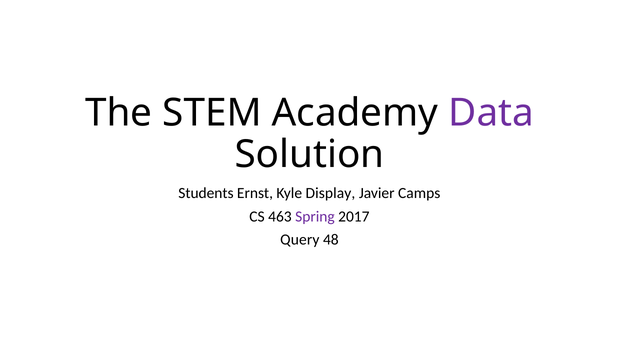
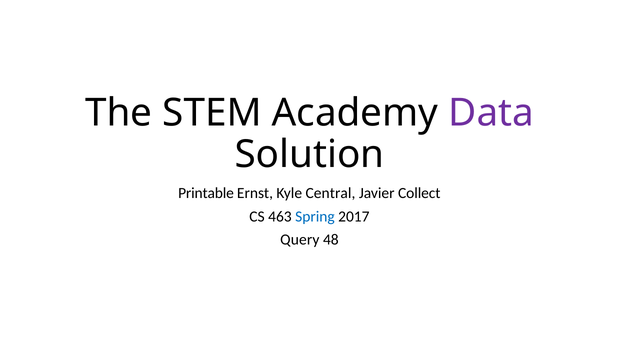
Students: Students -> Printable
Display: Display -> Central
Camps: Camps -> Collect
Spring colour: purple -> blue
